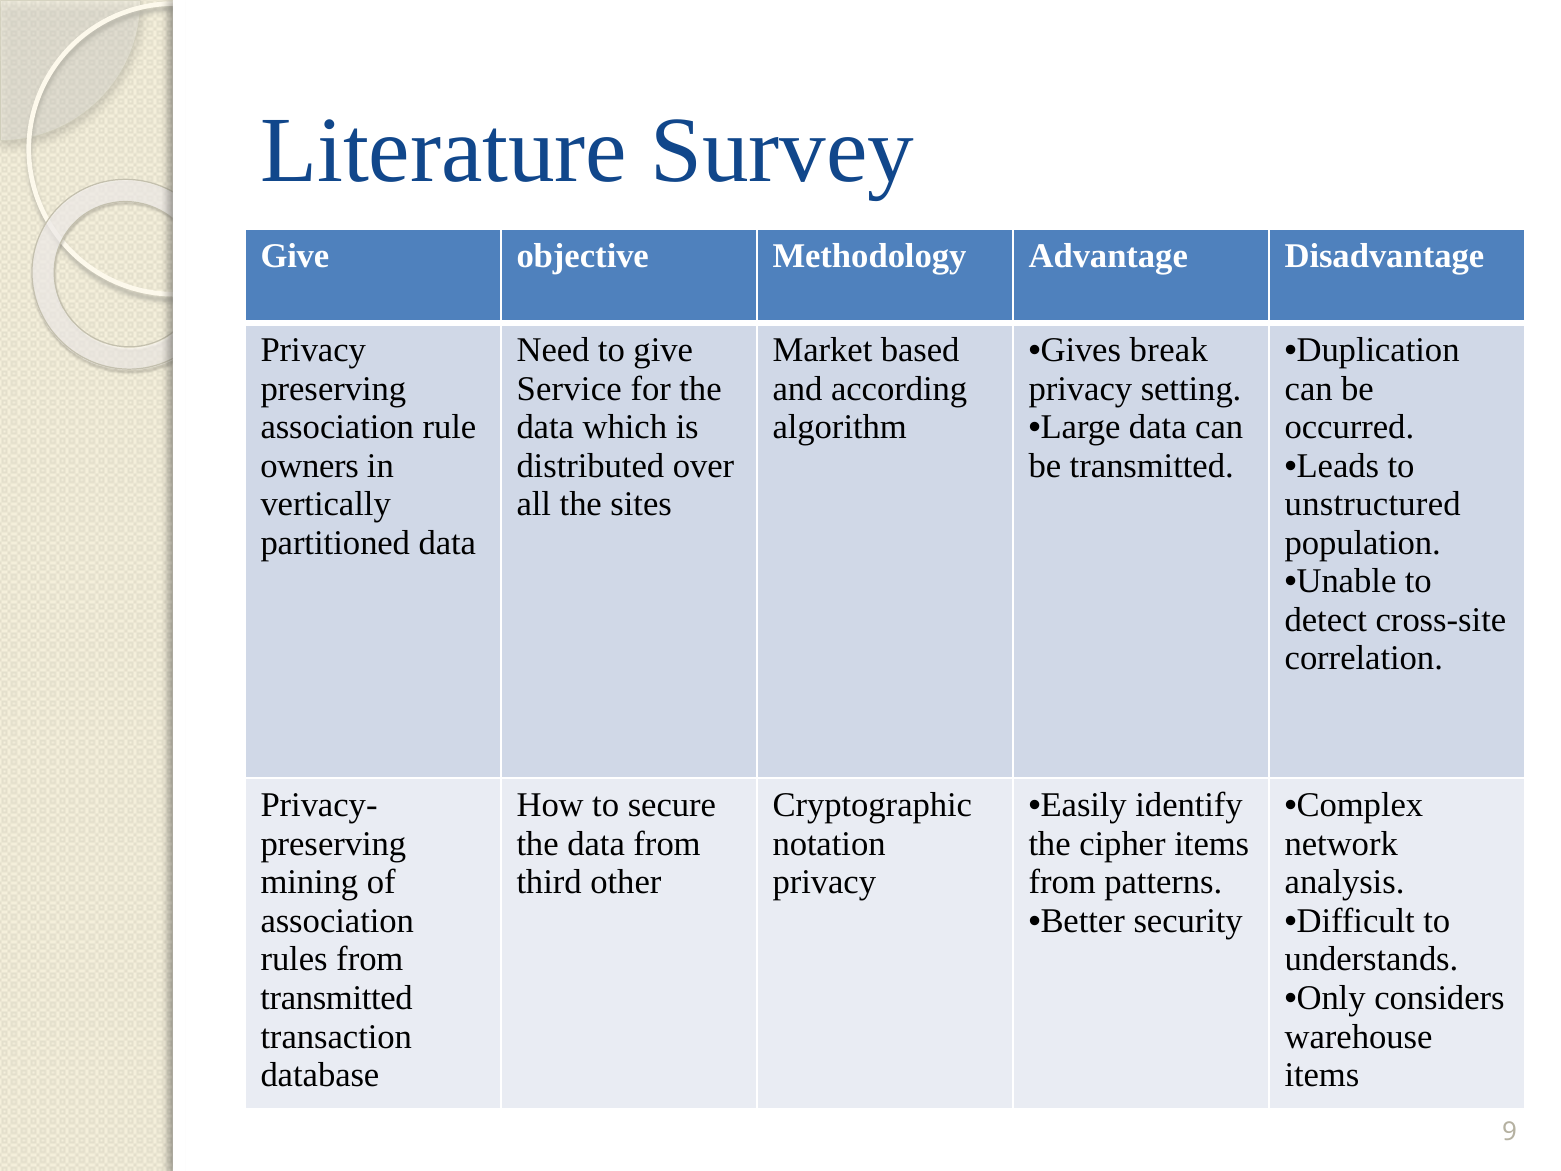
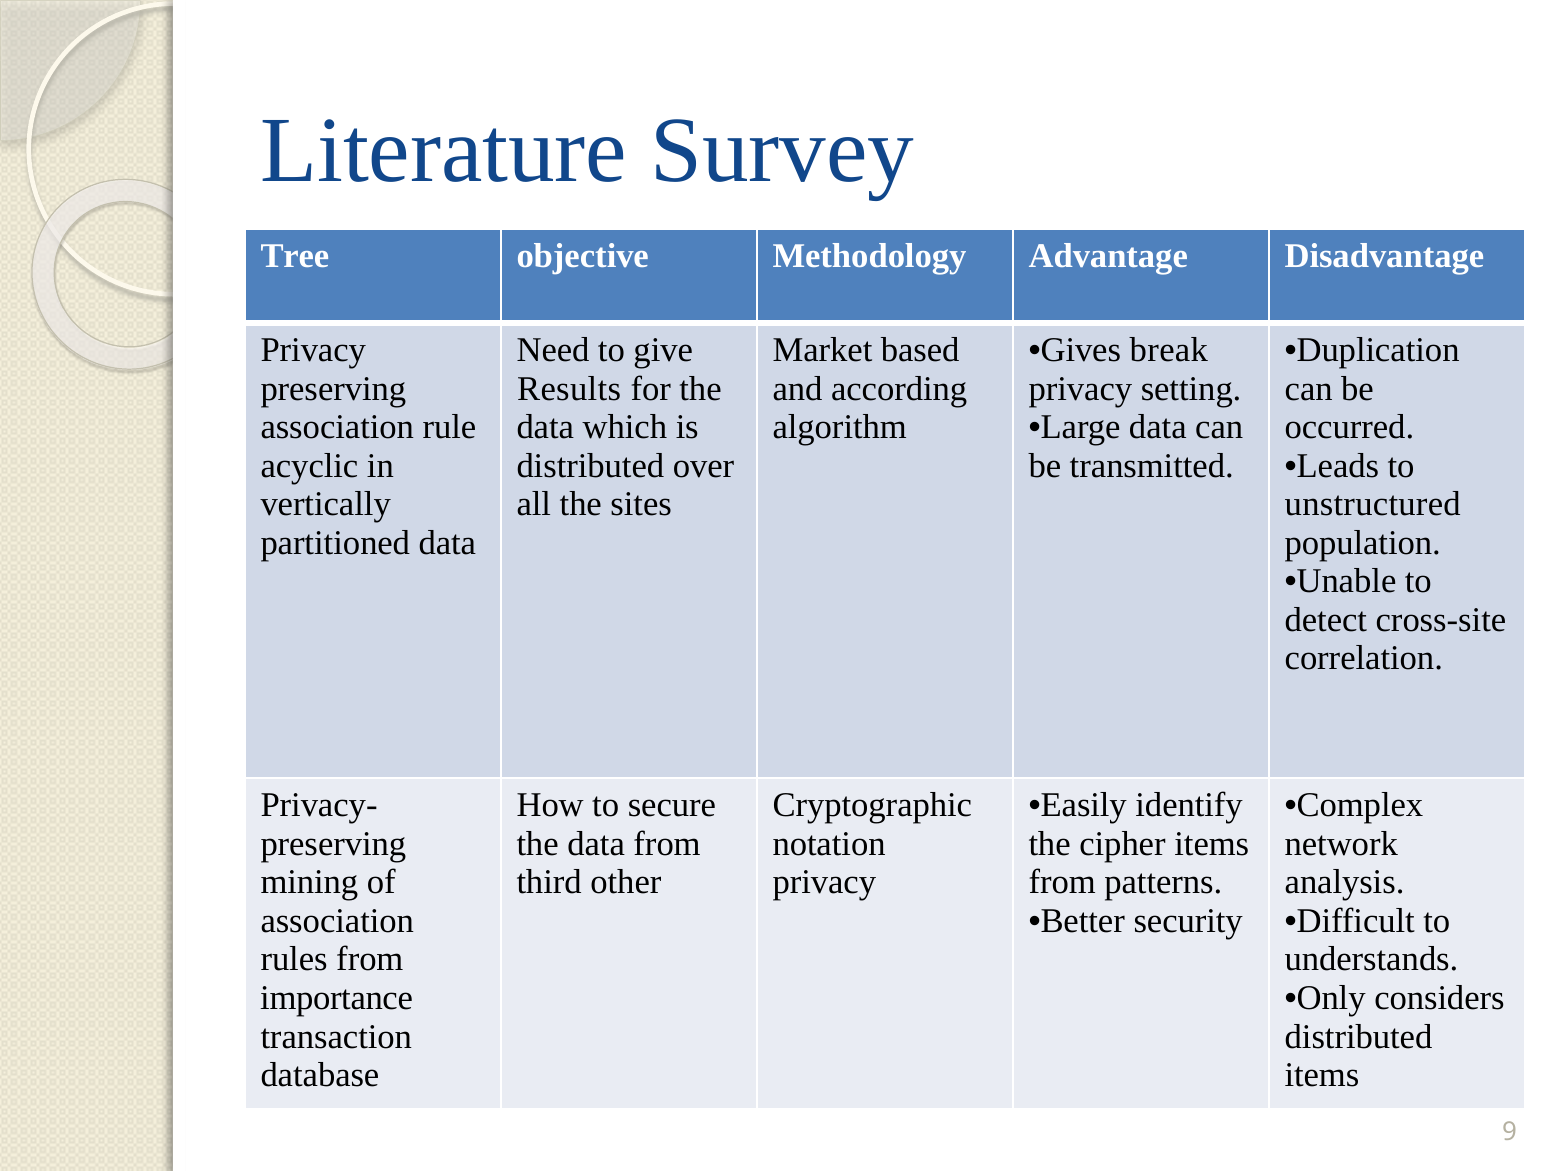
Give at (295, 256): Give -> Tree
Service: Service -> Results
owners: owners -> acyclic
transmitted at (337, 998): transmitted -> importance
warehouse at (1359, 1036): warehouse -> distributed
